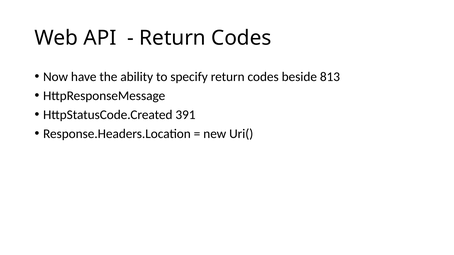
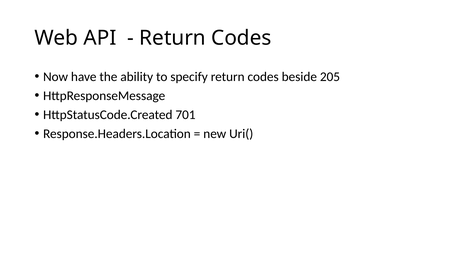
813: 813 -> 205
391: 391 -> 701
